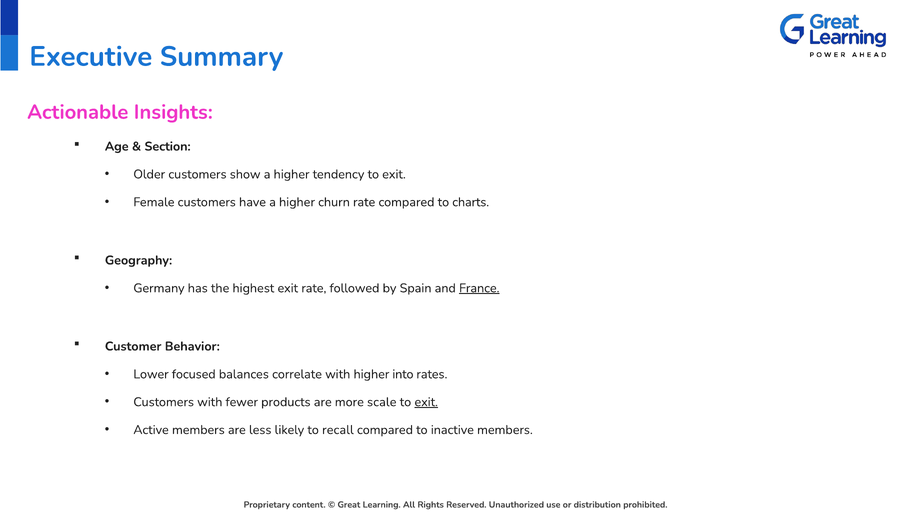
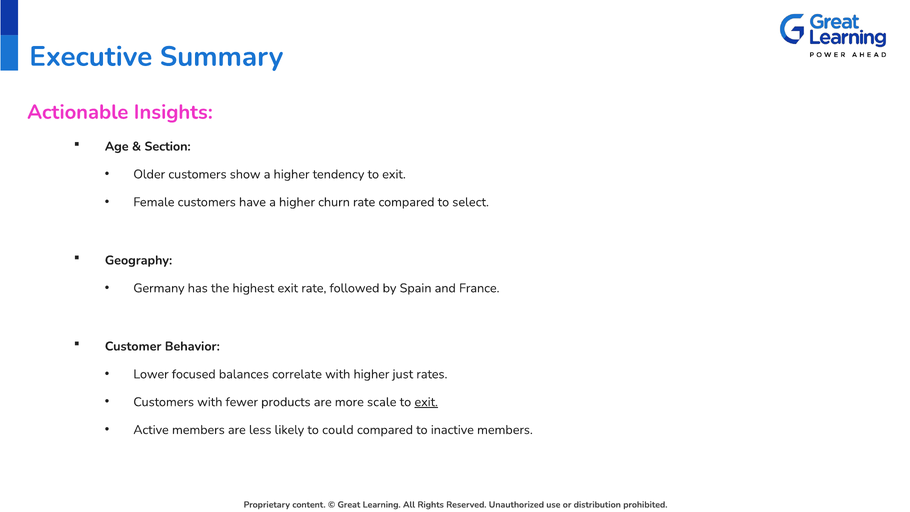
charts: charts -> select
France underline: present -> none
into: into -> just
recall: recall -> could
